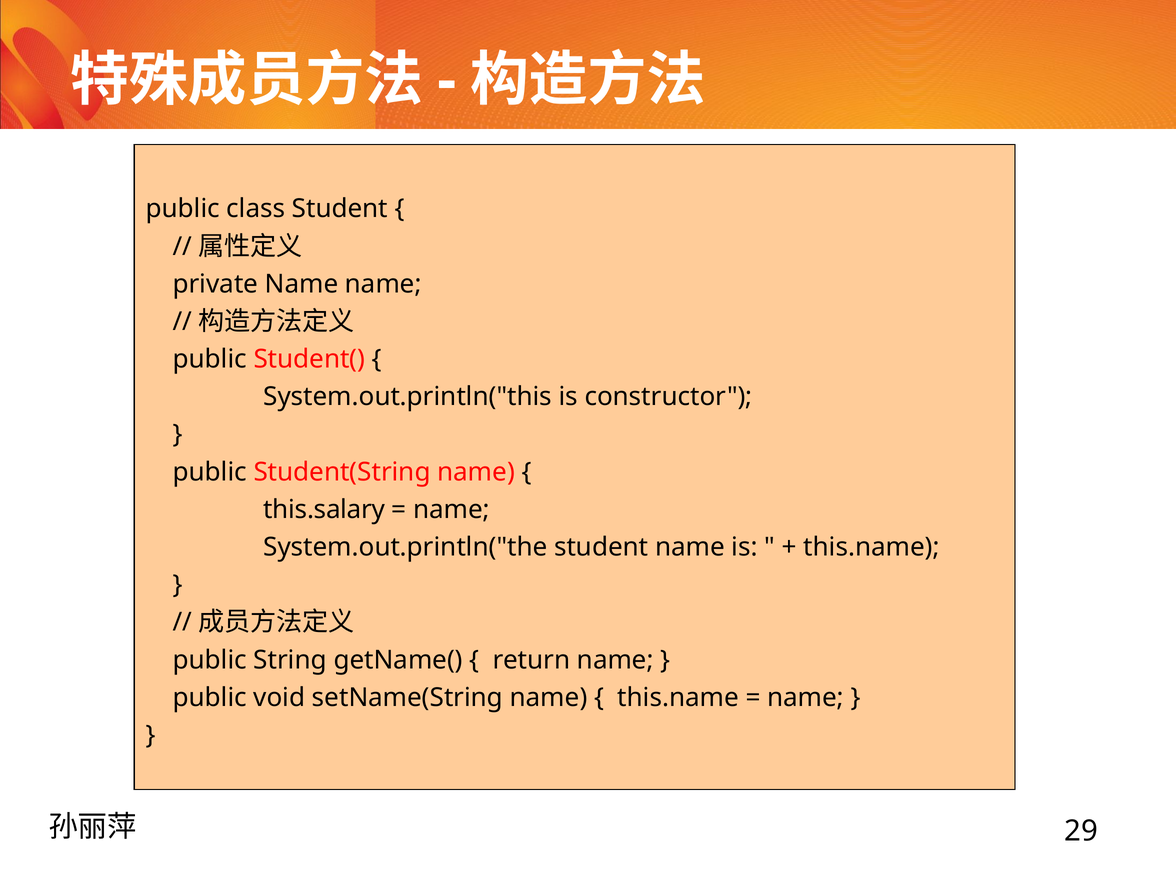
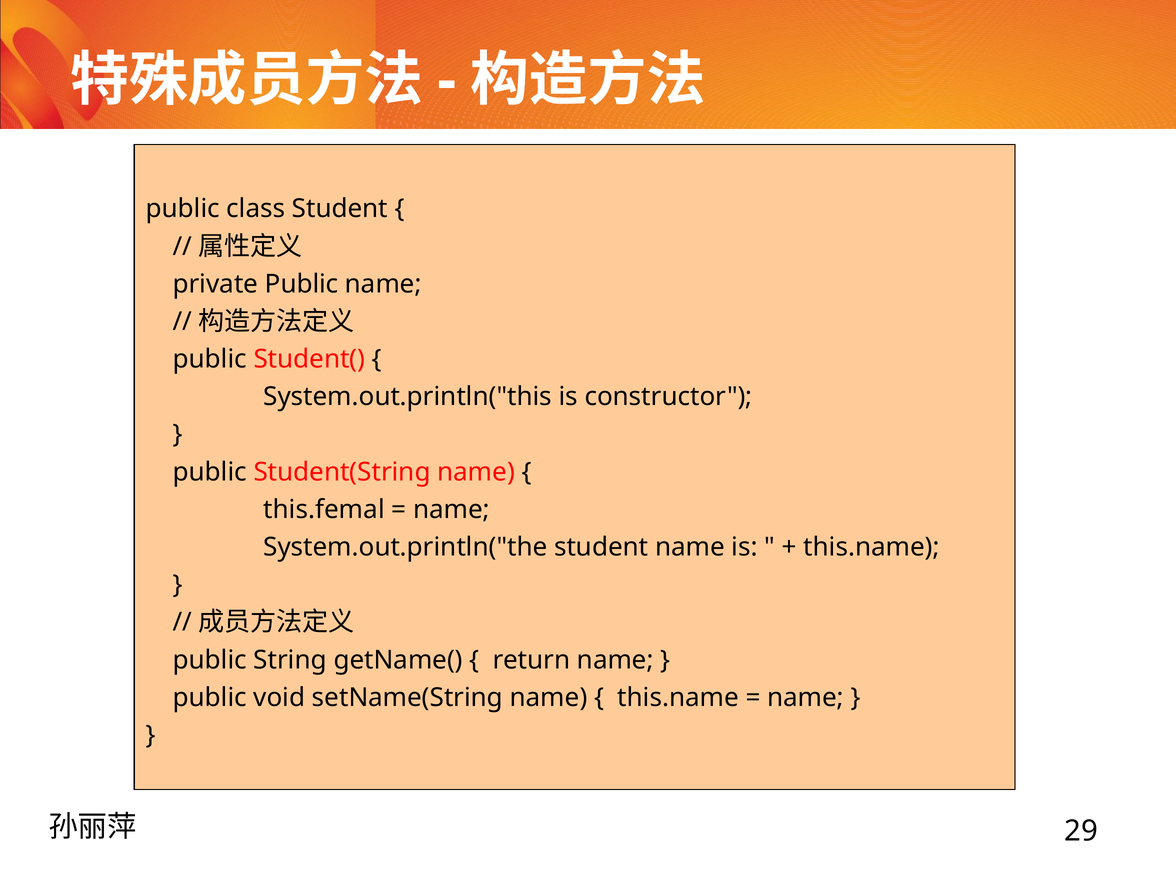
private Name: Name -> Public
this.salary: this.salary -> this.femal
